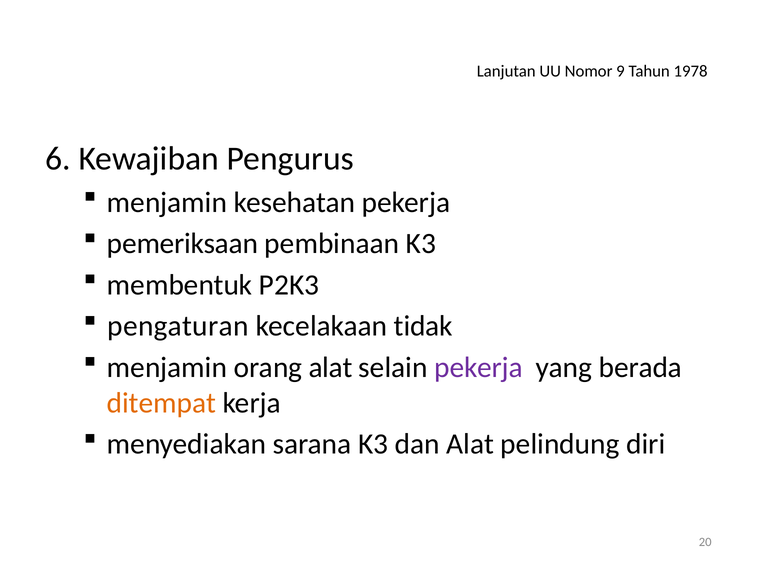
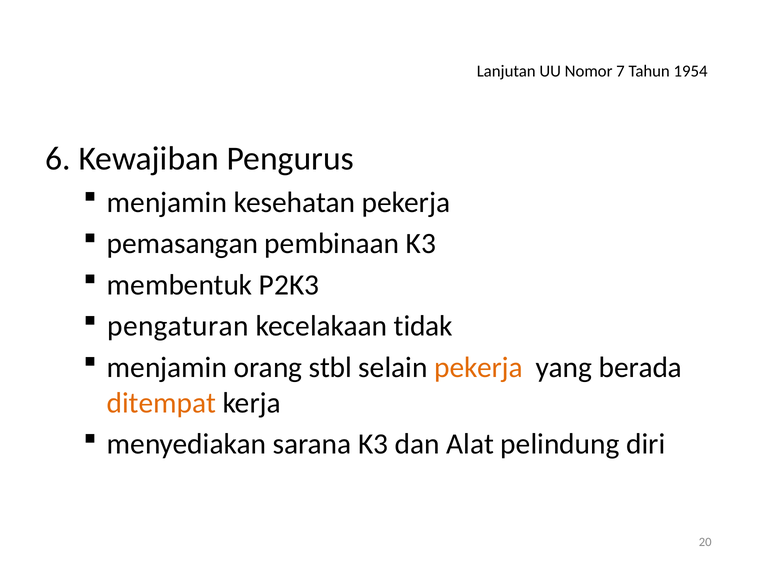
9: 9 -> 7
1978: 1978 -> 1954
pemeriksaan: pemeriksaan -> pemasangan
orang alat: alat -> stbl
pekerja at (479, 367) colour: purple -> orange
